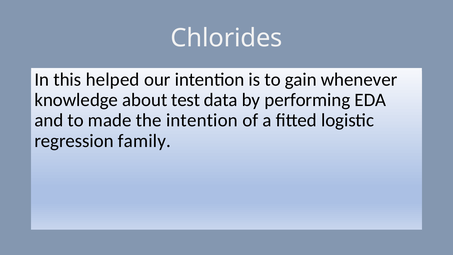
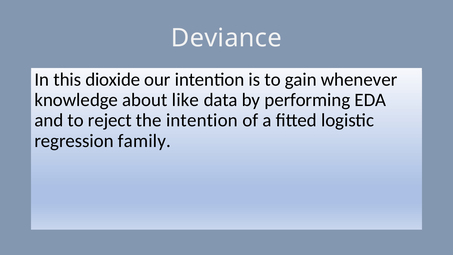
Chlorides: Chlorides -> Deviance
helped: helped -> dioxide
test: test -> like
made: made -> reject
